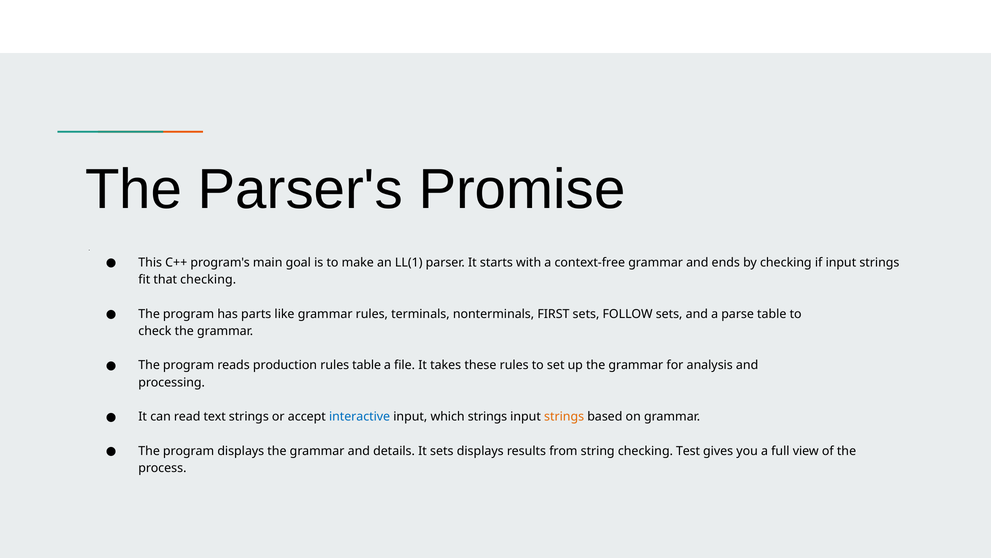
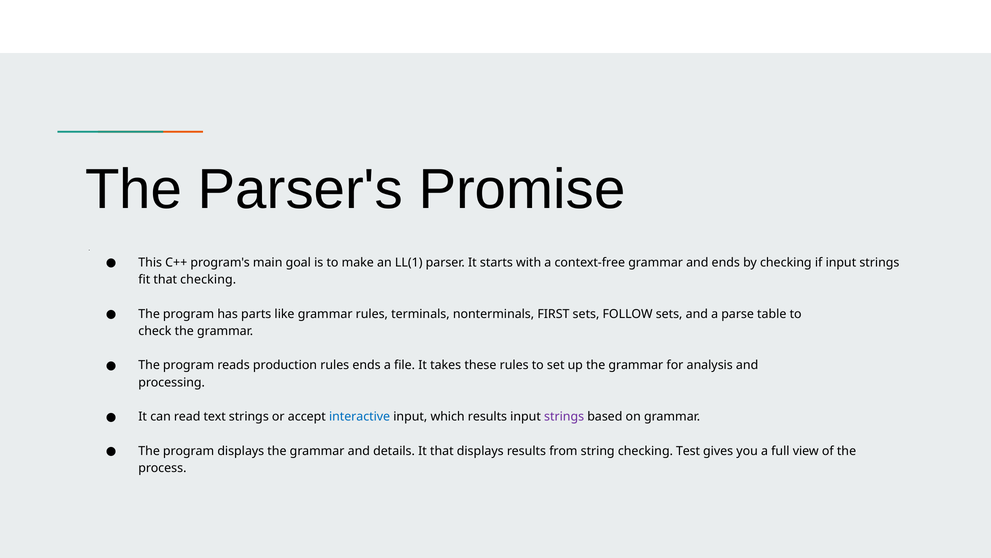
rules table: table -> ends
which strings: strings -> results
strings at (564, 416) colour: orange -> purple
It sets: sets -> that
